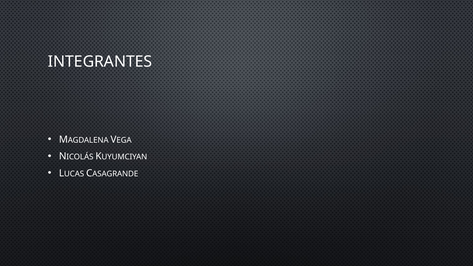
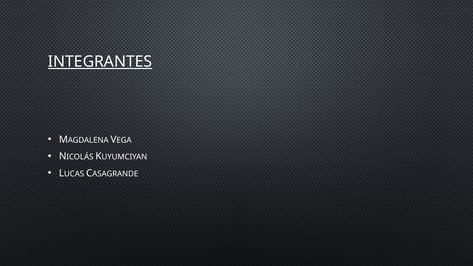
INTEGRANTES underline: none -> present
